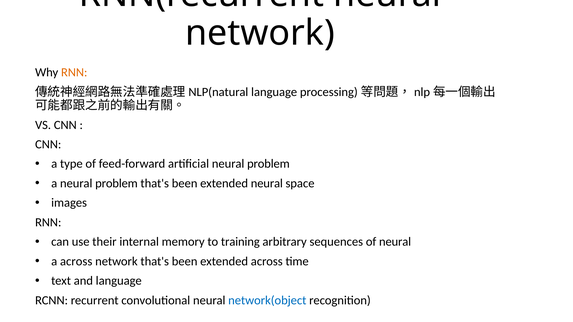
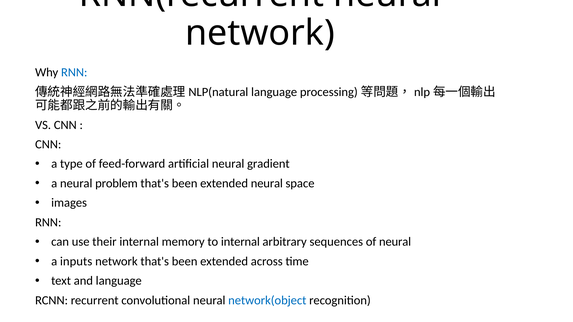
RNN at (74, 72) colour: orange -> blue
artificial neural problem: problem -> gradient
to training: training -> internal
a across: across -> inputs
